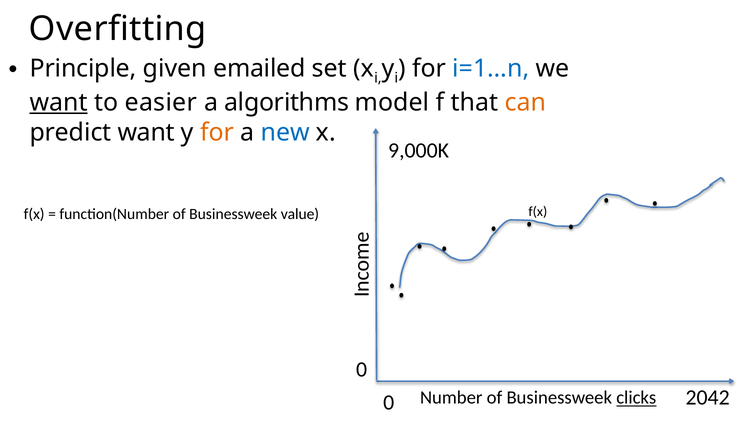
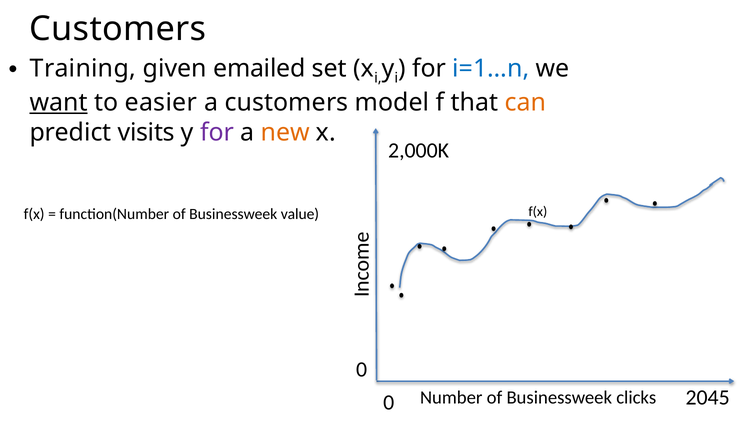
Overfitting at (118, 29): Overfitting -> Customers
Principle: Principle -> Training
a algorithms: algorithms -> customers
predict want: want -> visits
for at (217, 132) colour: orange -> purple
new colour: blue -> orange
9,000K: 9,000K -> 2,000K
clicks underline: present -> none
2042: 2042 -> 2045
